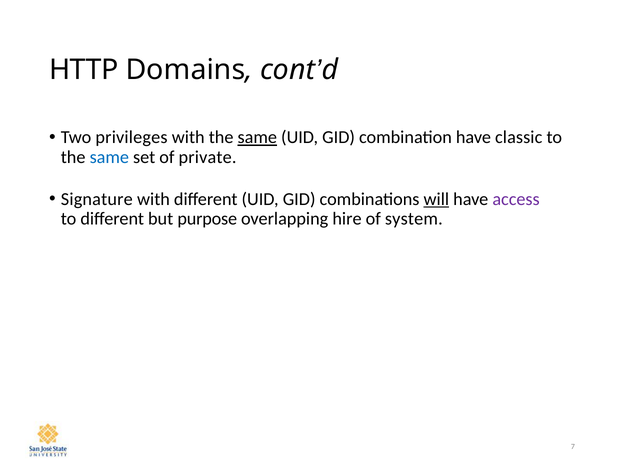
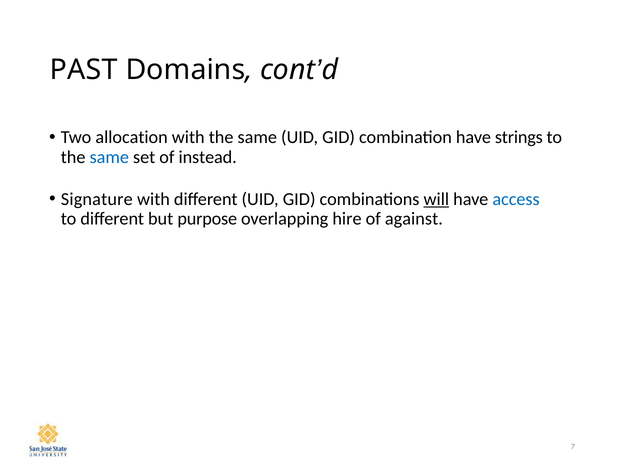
HTTP: HTTP -> PAST
privileges: privileges -> allocation
same at (257, 137) underline: present -> none
classic: classic -> strings
private: private -> instead
access colour: purple -> blue
system: system -> against
